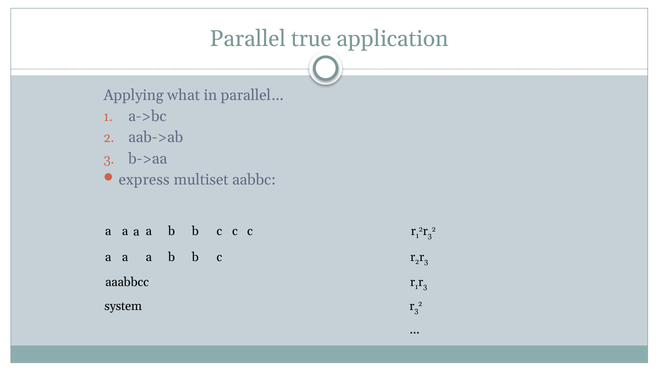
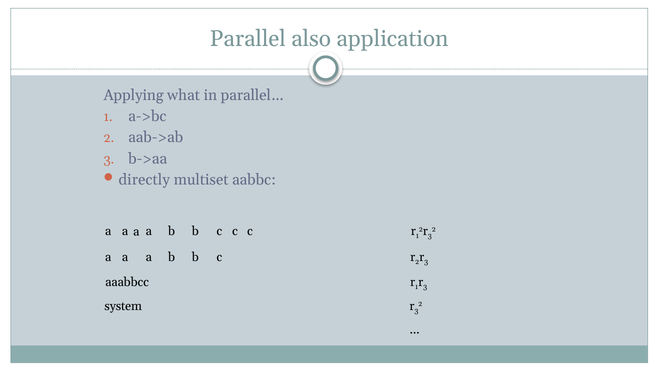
true: true -> also
express: express -> directly
